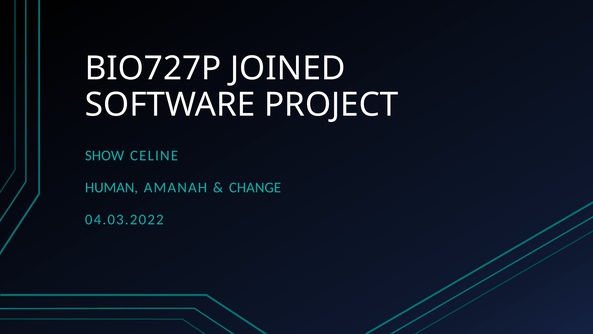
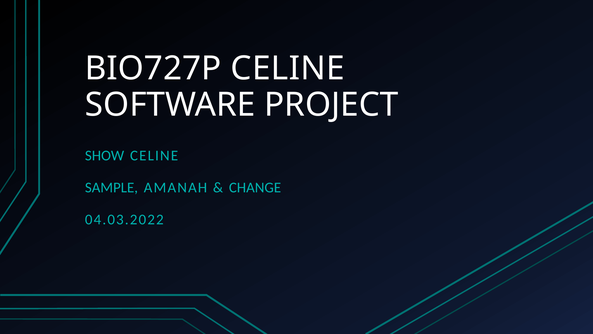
BIO727P JOINED: JOINED -> CELINE
HUMAN: HUMAN -> SAMPLE
